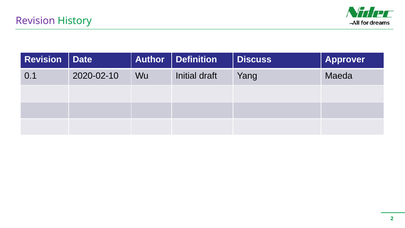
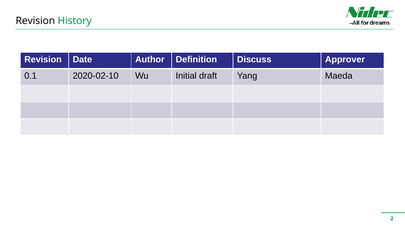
Revision at (35, 21) colour: purple -> black
